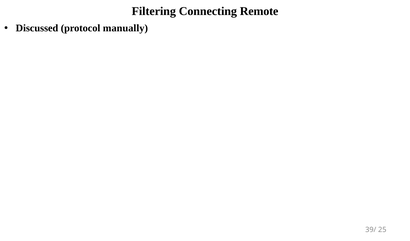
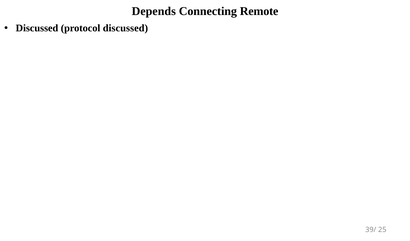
Filtering: Filtering -> Depends
protocol manually: manually -> discussed
